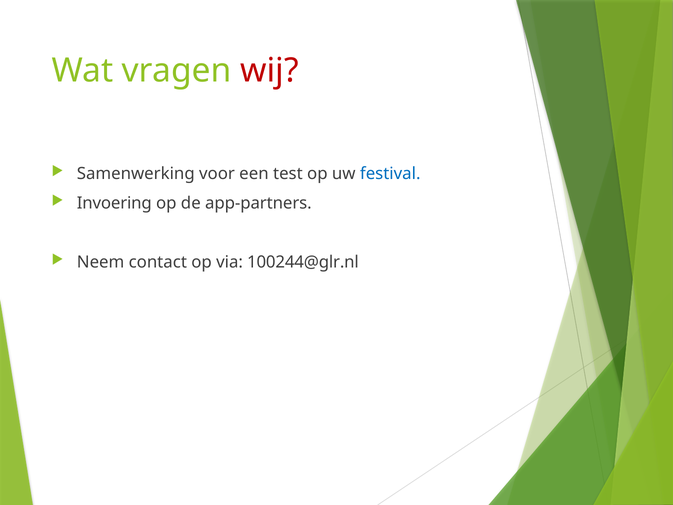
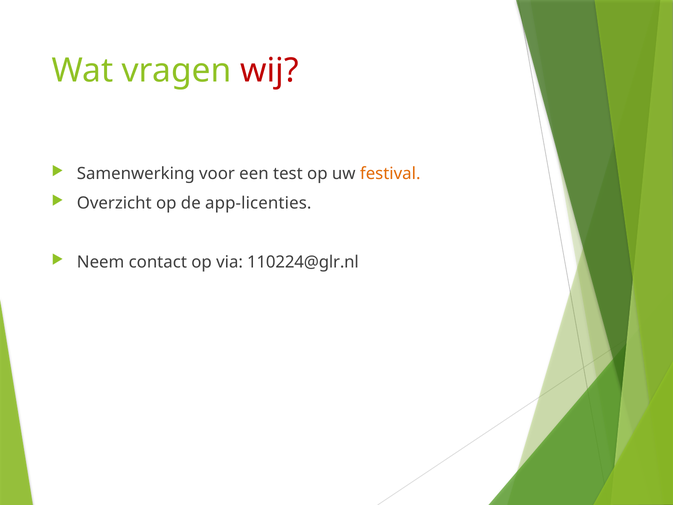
festival colour: blue -> orange
Invoering: Invoering -> Overzicht
app-partners: app-partners -> app-licenties
100244@glr.nl: 100244@glr.nl -> 110224@glr.nl
